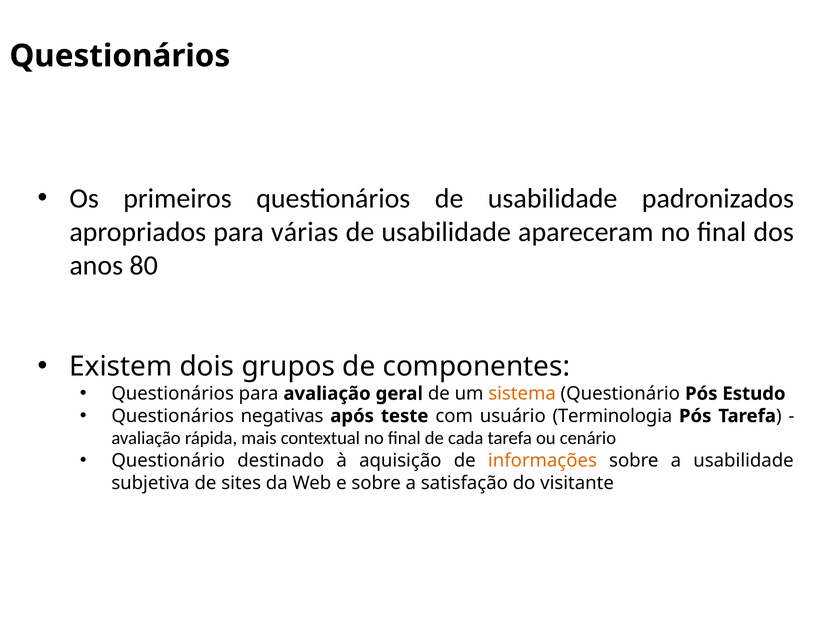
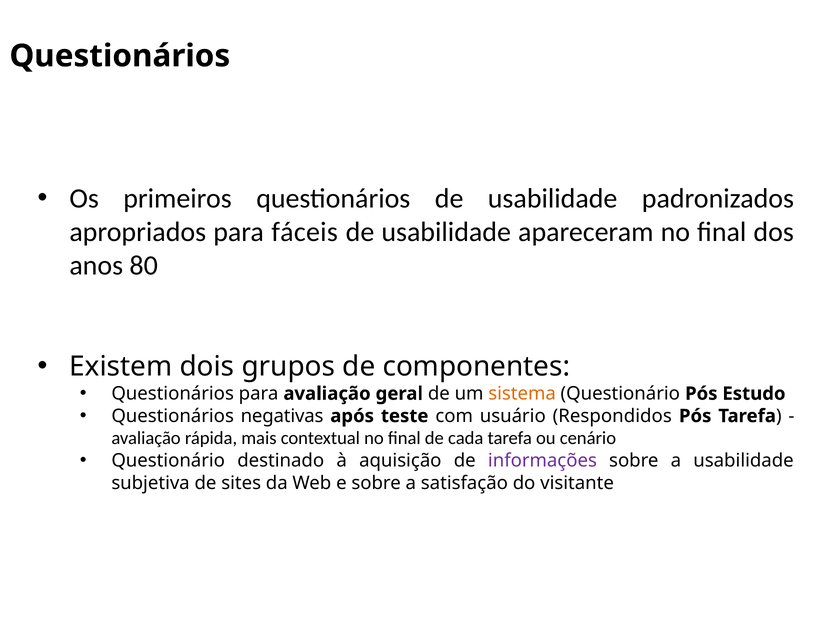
várias: várias -> fáceis
Terminologia: Terminologia -> Respondidos
informações colour: orange -> purple
